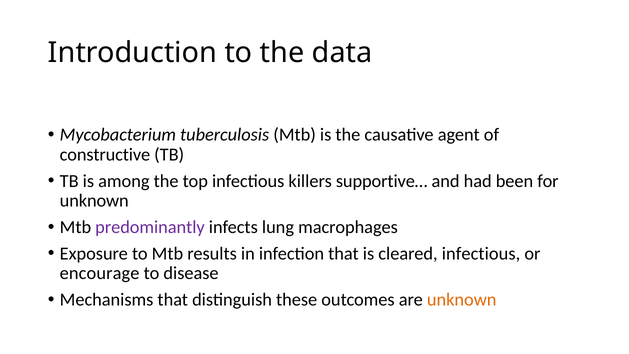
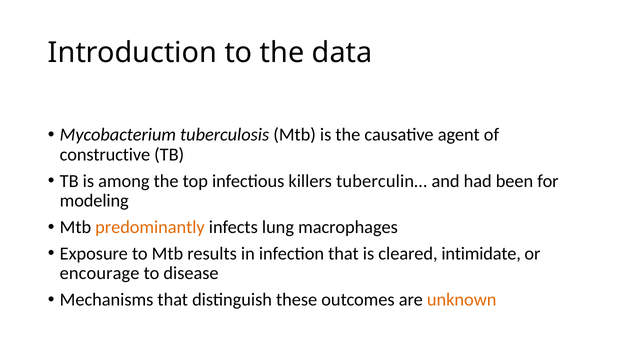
supportive…: supportive… -> tuberculin…
unknown at (94, 201): unknown -> modeling
predominantly colour: purple -> orange
cleared infectious: infectious -> intimidate
